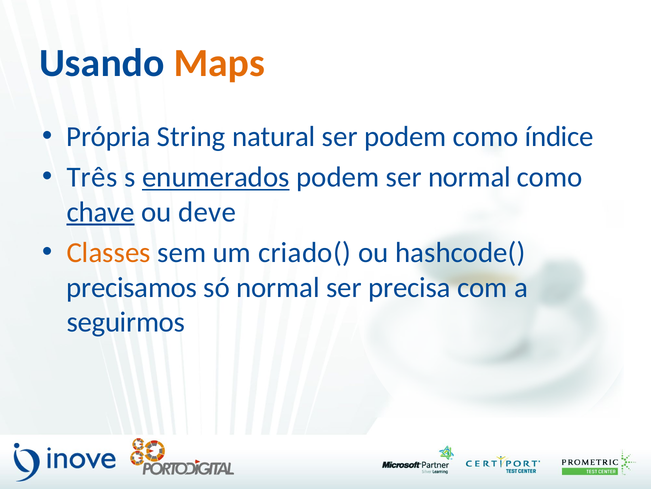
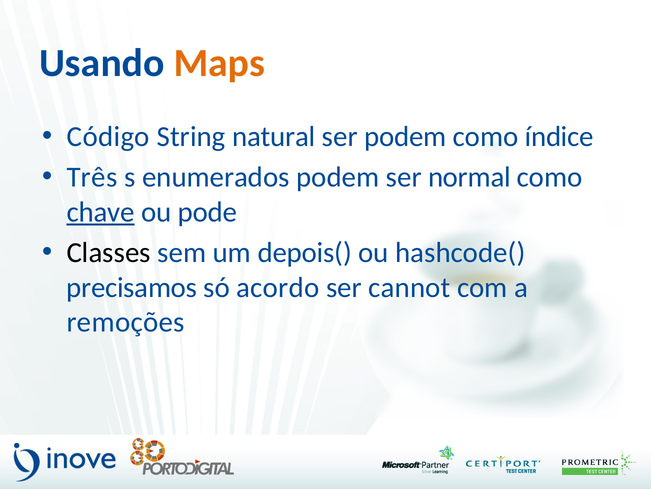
Própria: Própria -> Código
enumerados underline: present -> none
deve: deve -> pode
Classes colour: orange -> black
criado(: criado( -> depois(
só normal: normal -> acordo
precisa: precisa -> cannot
seguirmos: seguirmos -> remoções
